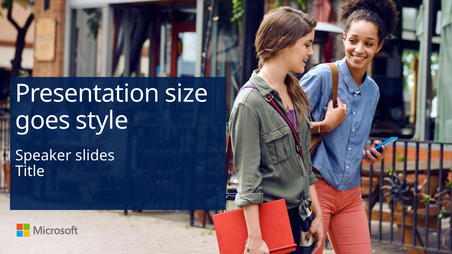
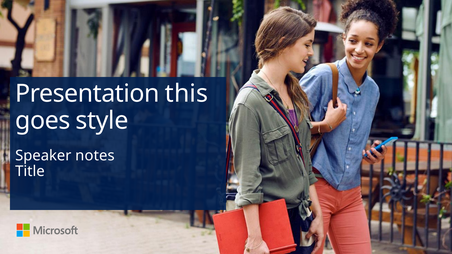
size: size -> this
slides: slides -> notes
